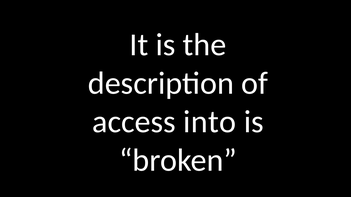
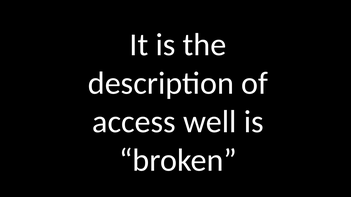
into: into -> well
